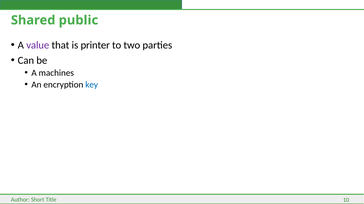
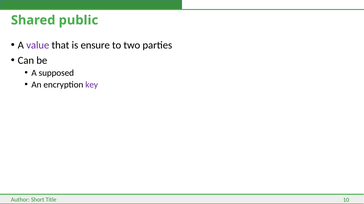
printer: printer -> ensure
machines: machines -> supposed
key colour: blue -> purple
